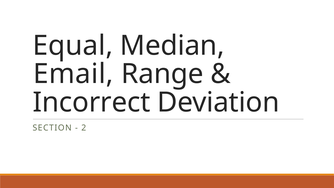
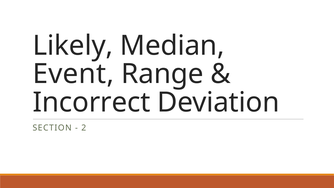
Equal: Equal -> Likely
Email: Email -> Event
